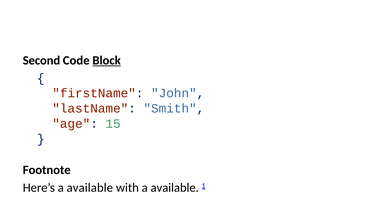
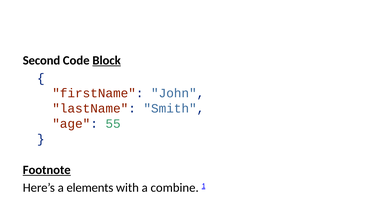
15: 15 -> 55
Footnote underline: none -> present
Here’s a available: available -> elements
with a available: available -> combine
